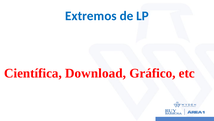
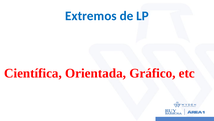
Download: Download -> Orientada
